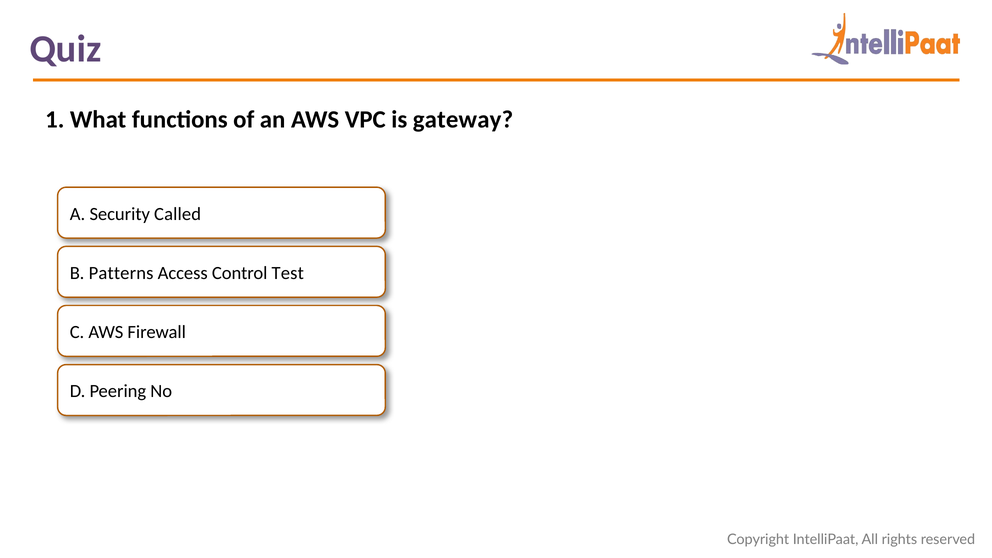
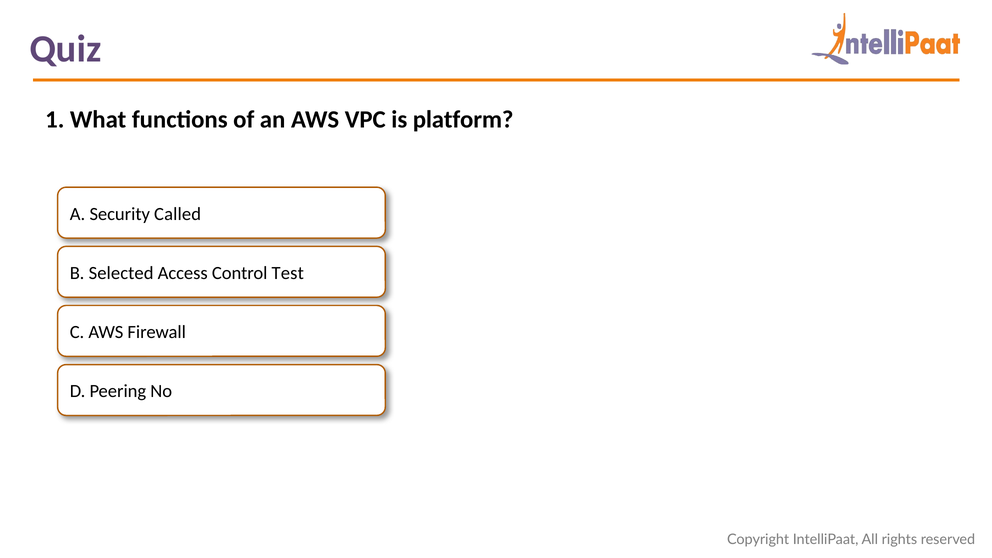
gateway: gateway -> platform
Patterns: Patterns -> Selected
